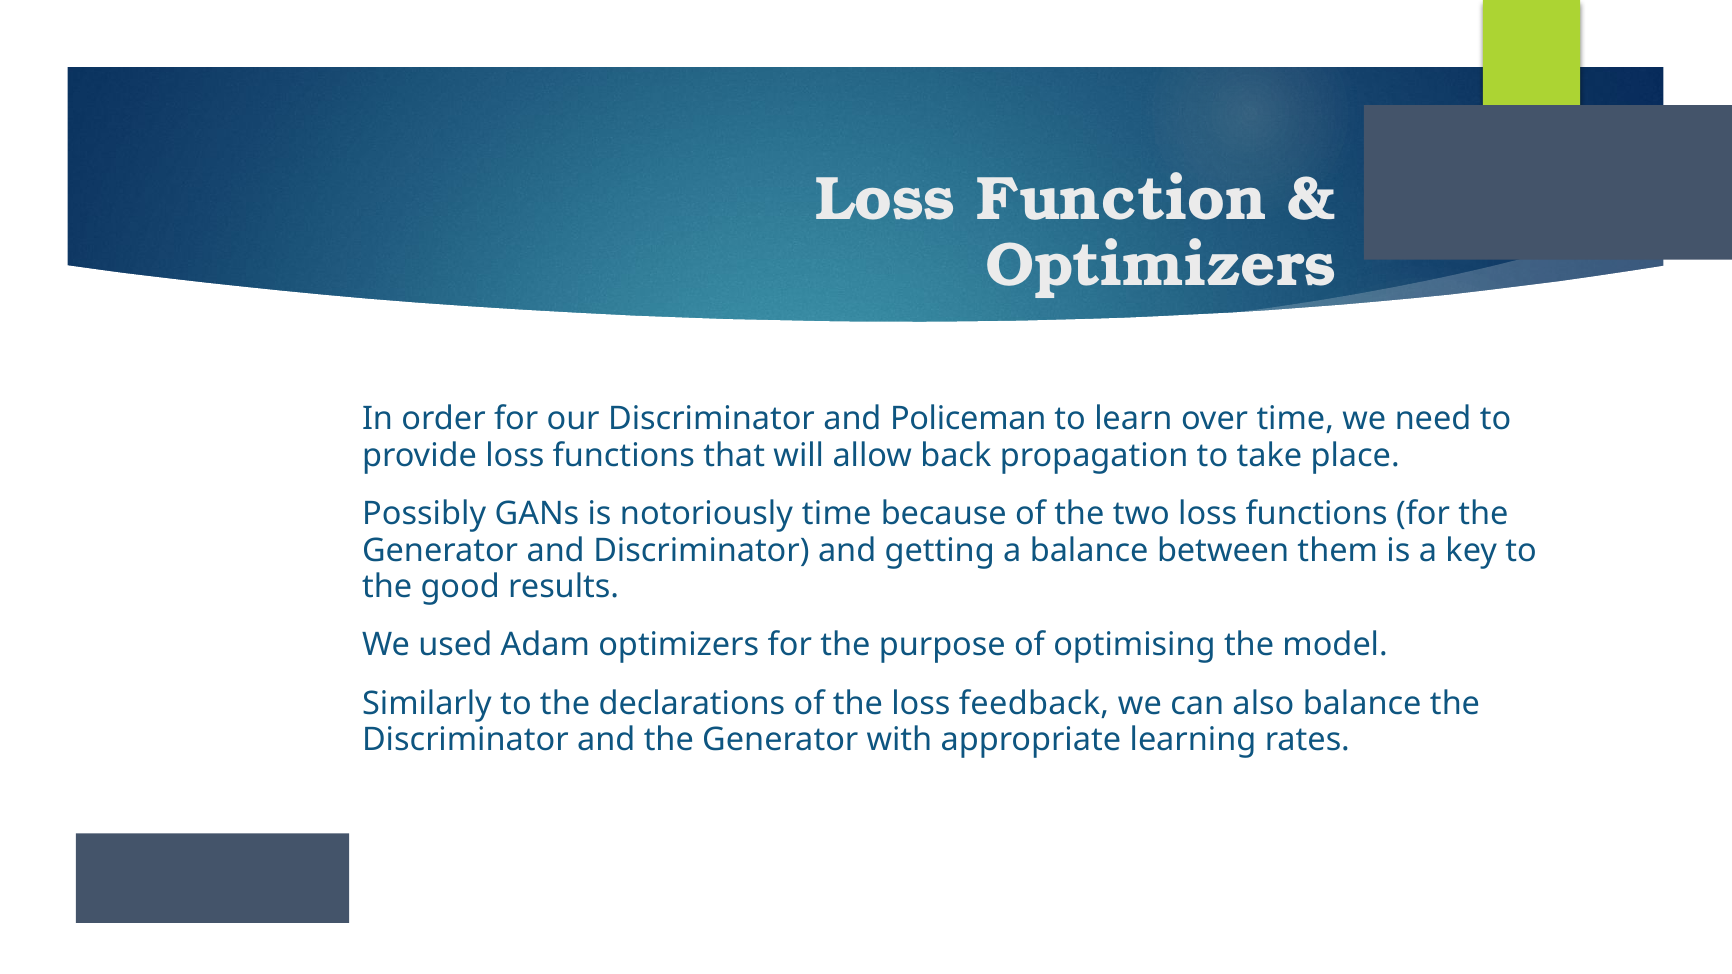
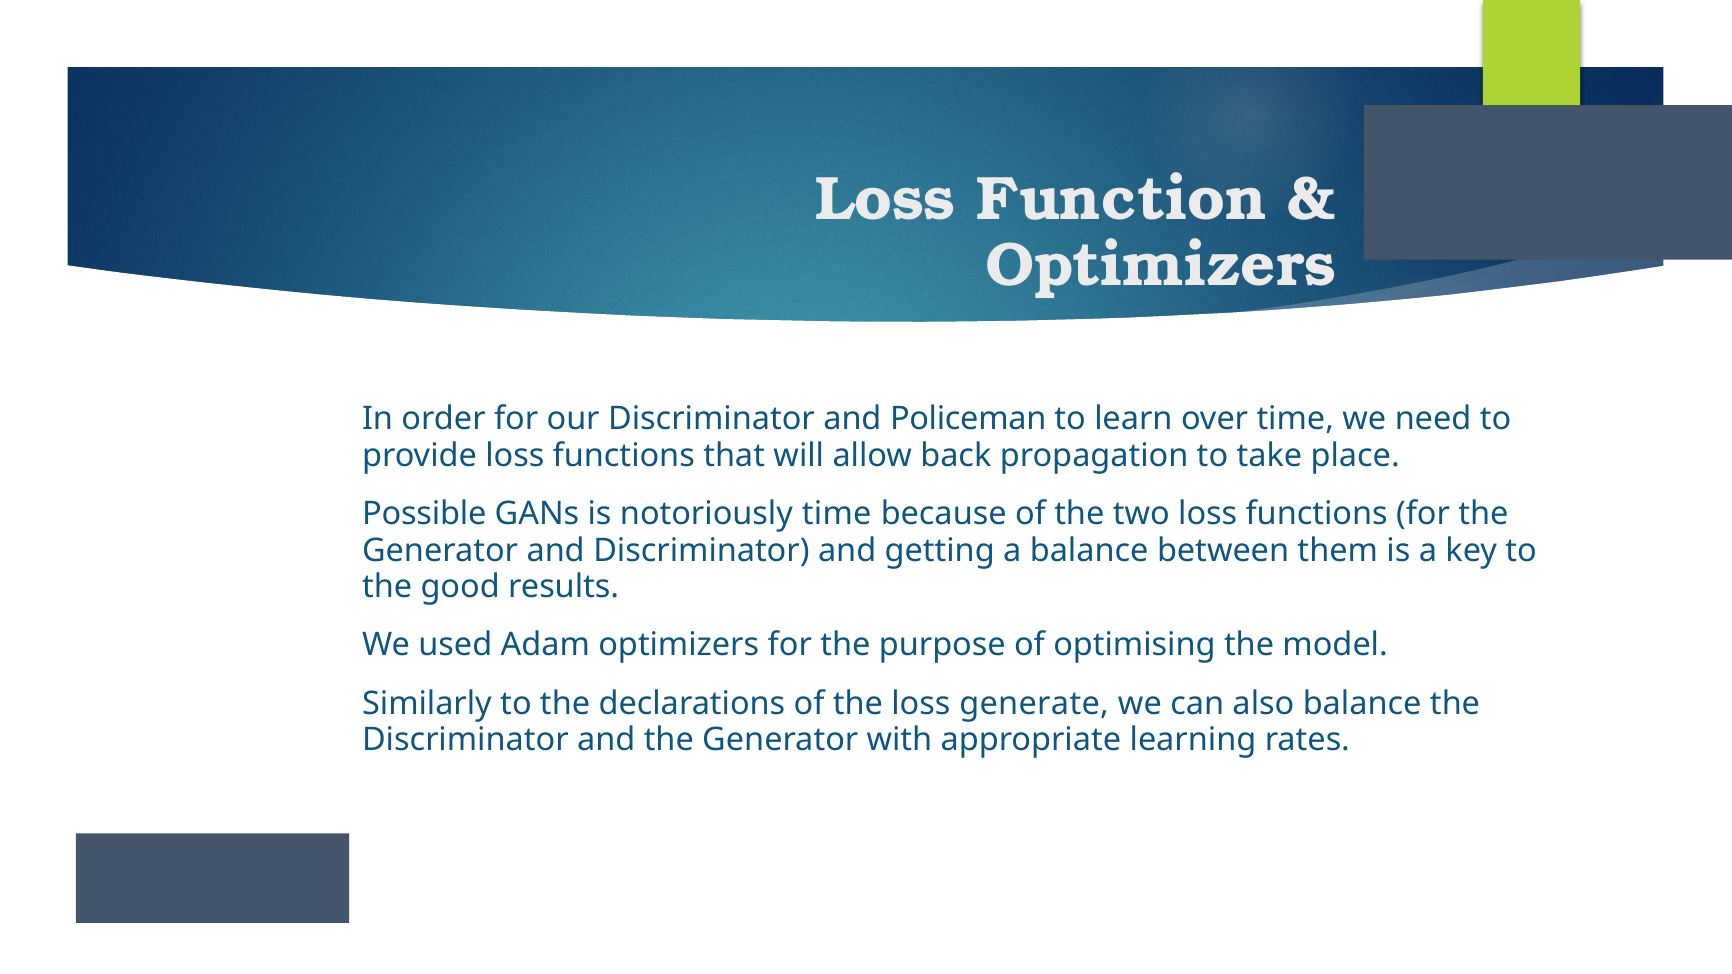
Possibly: Possibly -> Possible
feedback: feedback -> generate
